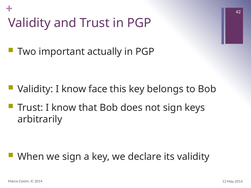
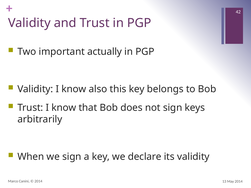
face: face -> also
